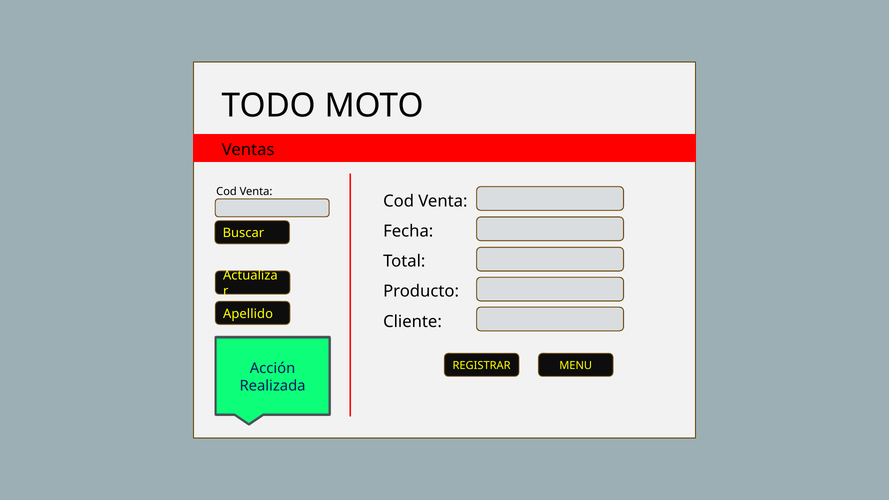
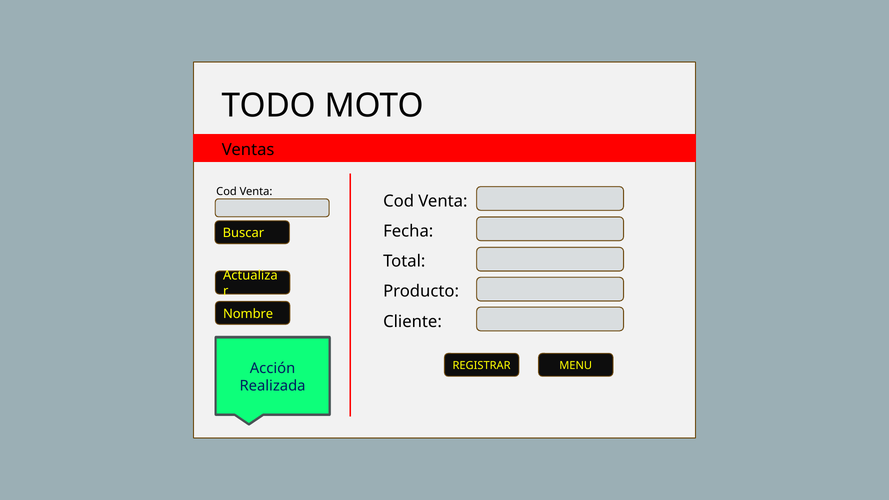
Apellido: Apellido -> Nombre
